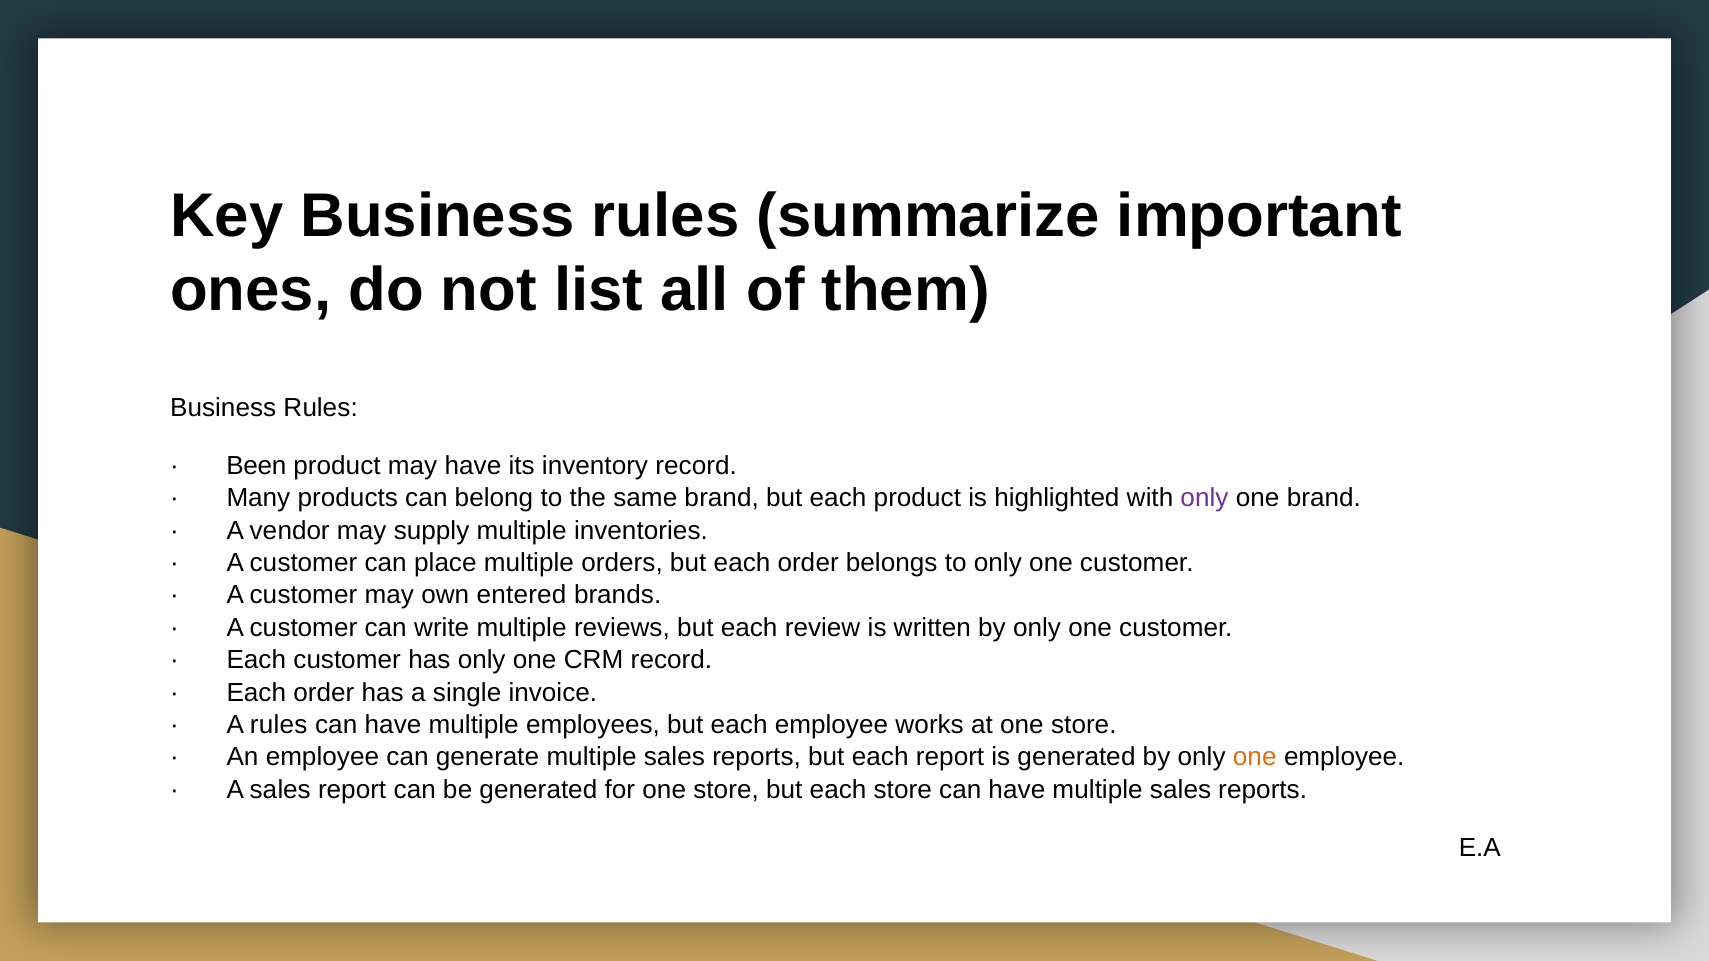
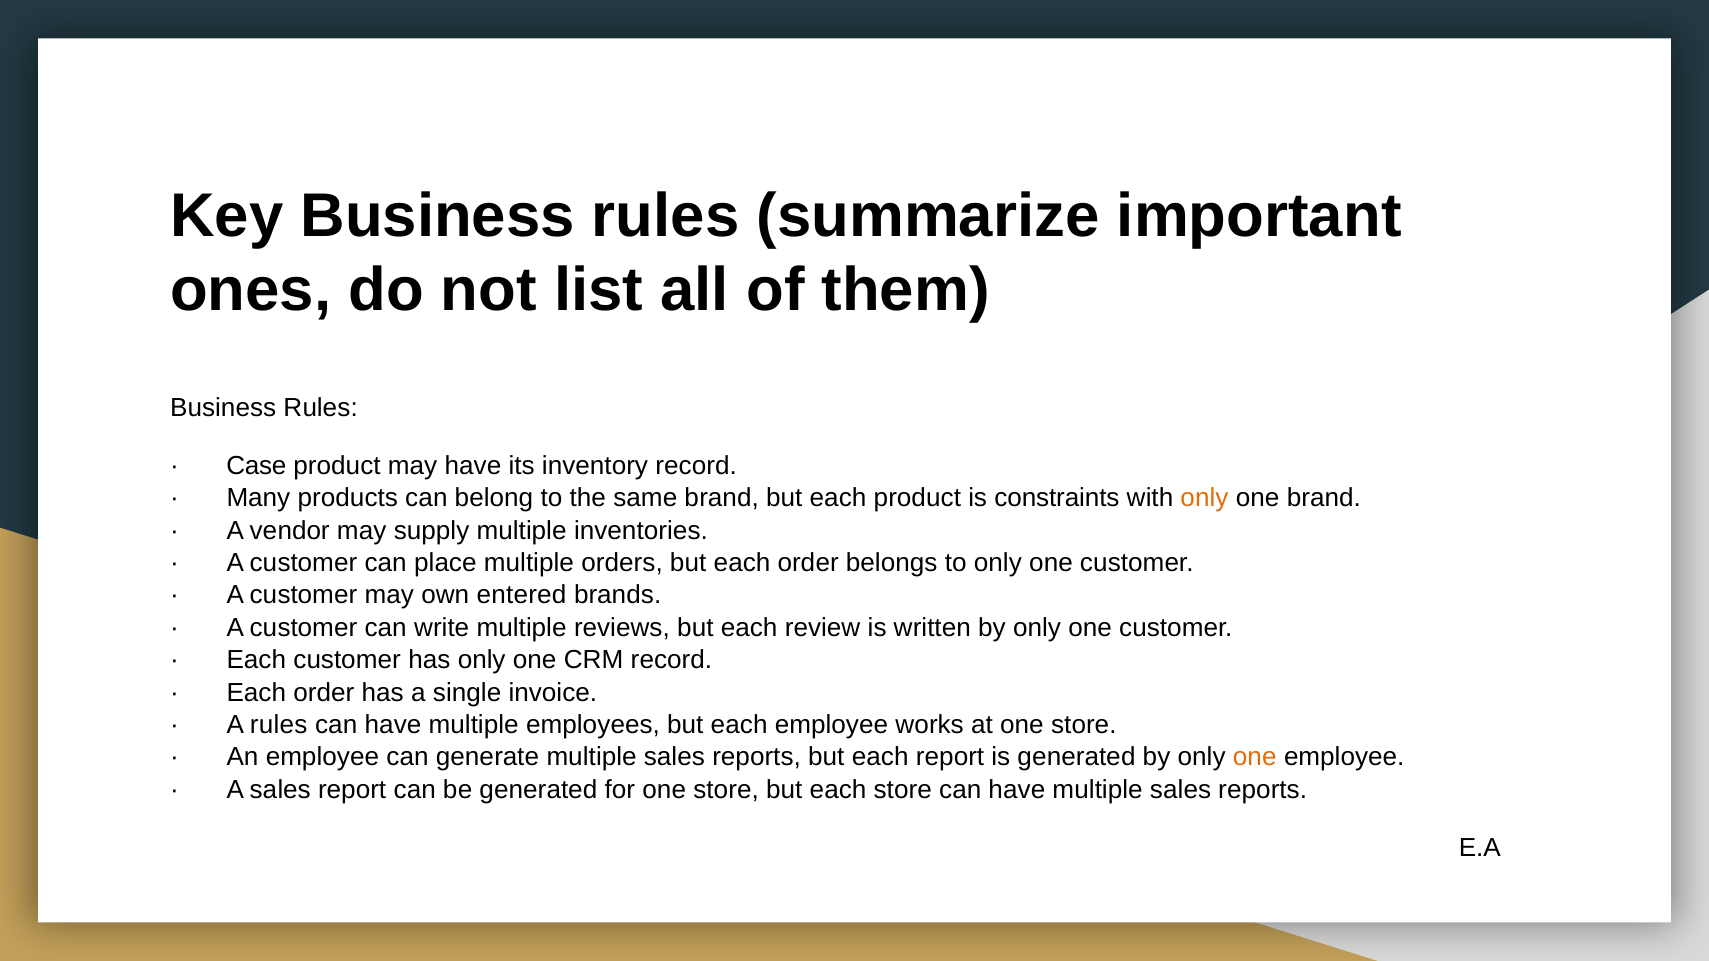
Been: Been -> Case
highlighted: highlighted -> constraints
only at (1204, 498) colour: purple -> orange
